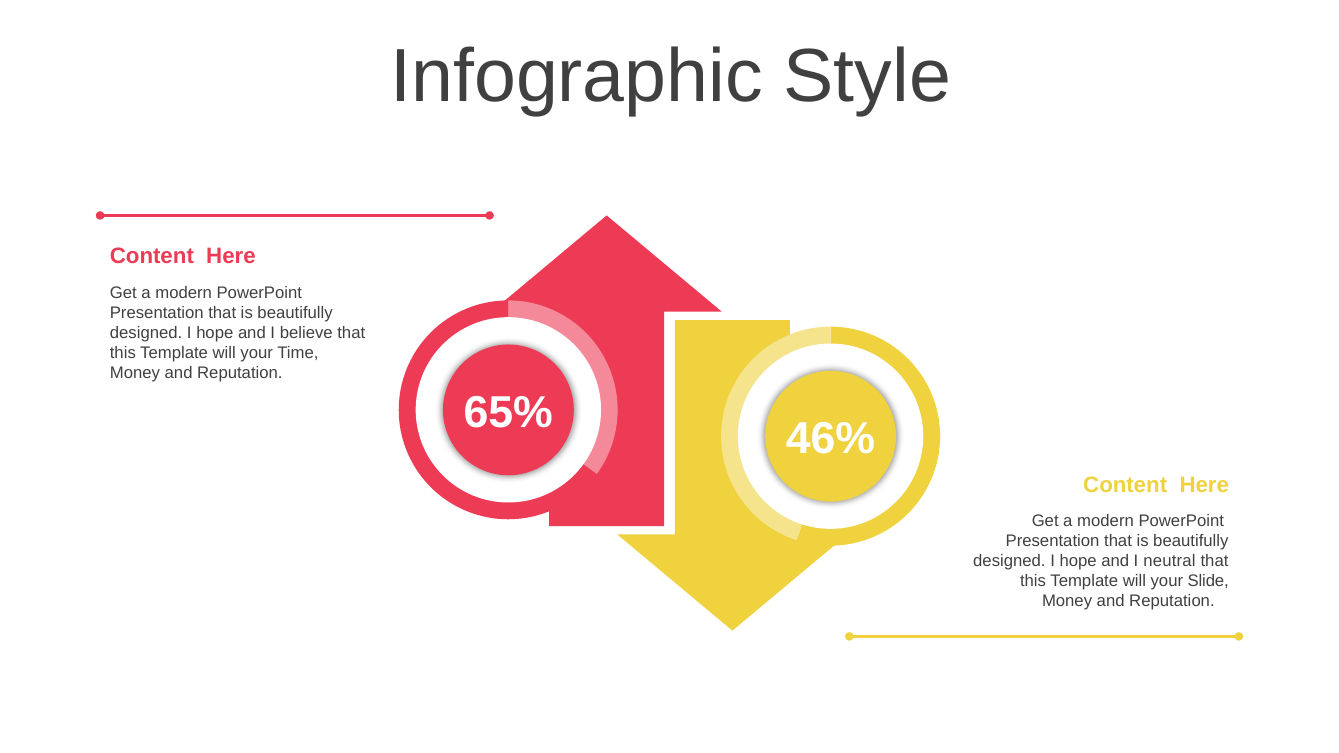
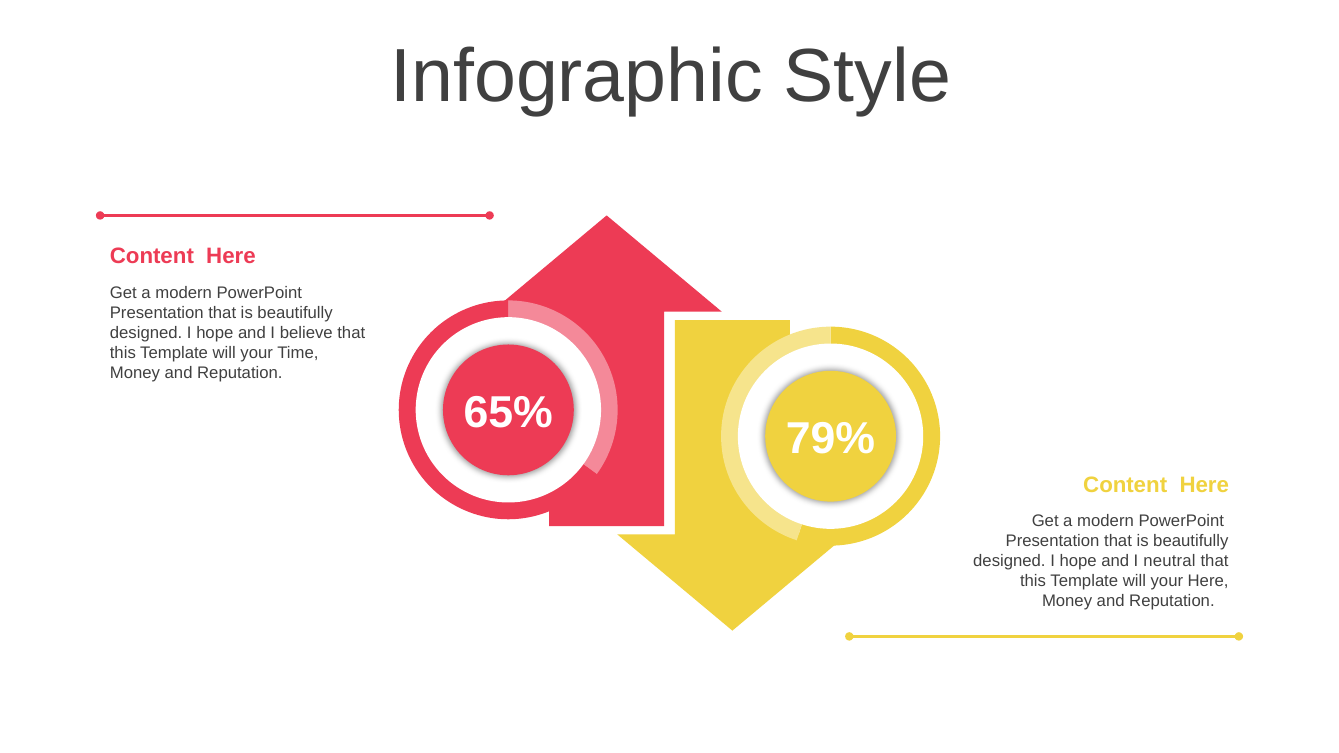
46%: 46% -> 79%
your Slide: Slide -> Here
